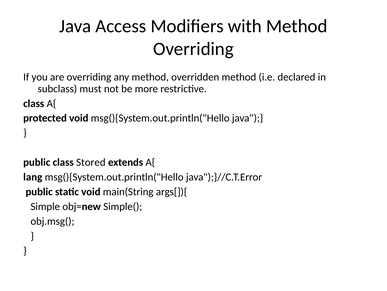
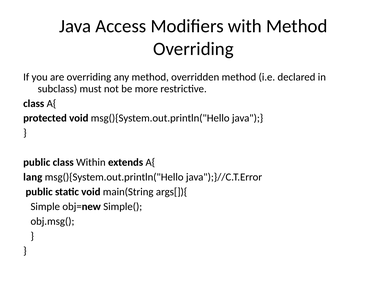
Stored: Stored -> Within
